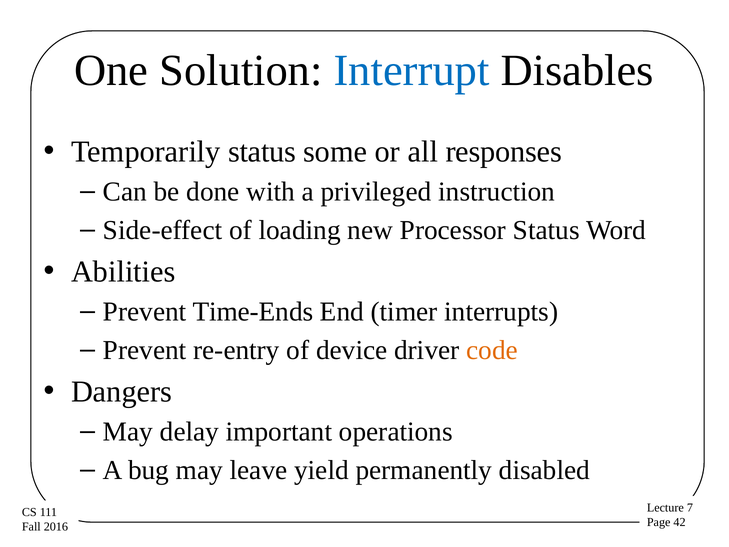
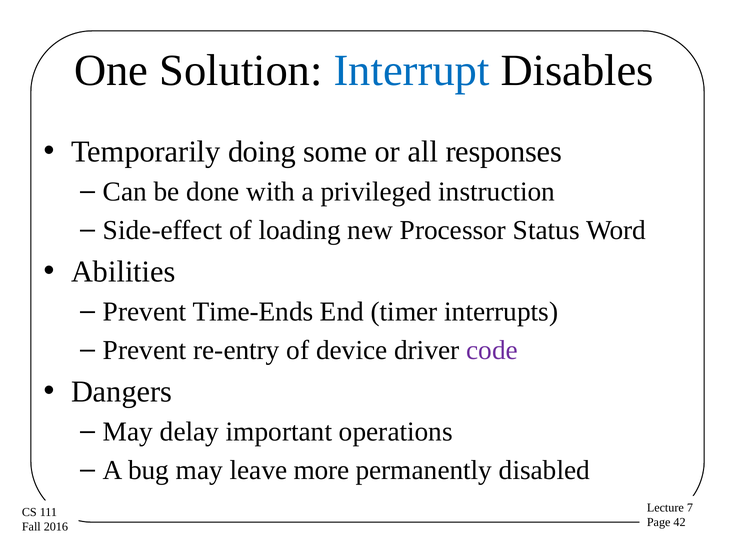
Temporarily status: status -> doing
code colour: orange -> purple
yield: yield -> more
